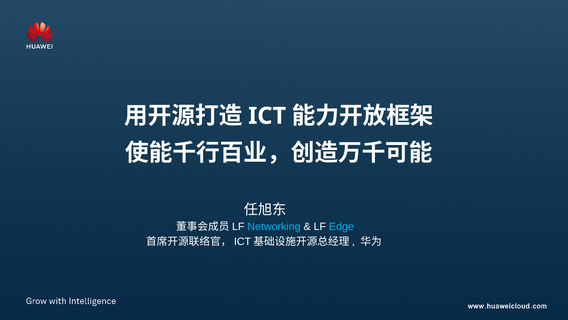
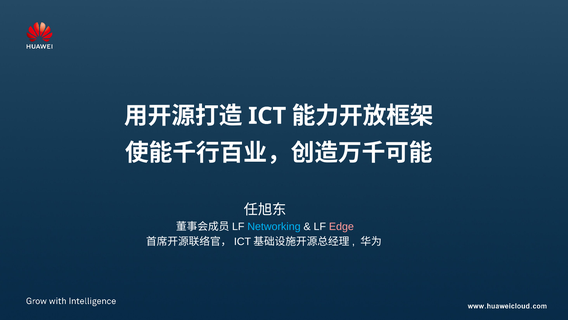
Edge colour: light blue -> pink
